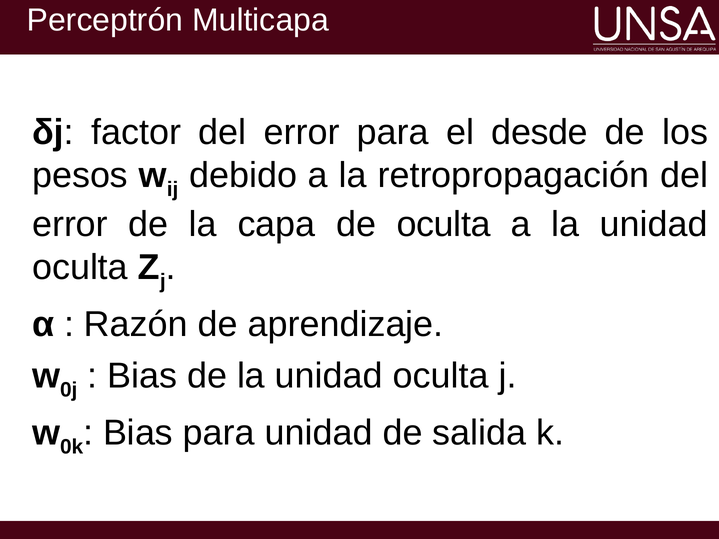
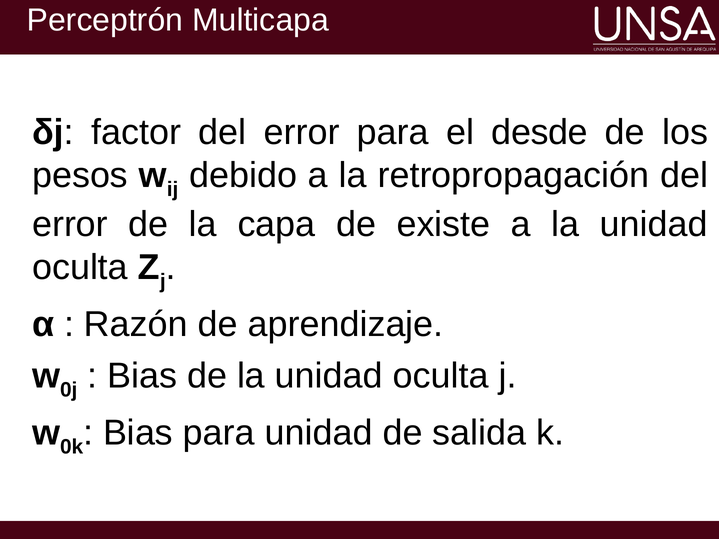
de oculta: oculta -> existe
